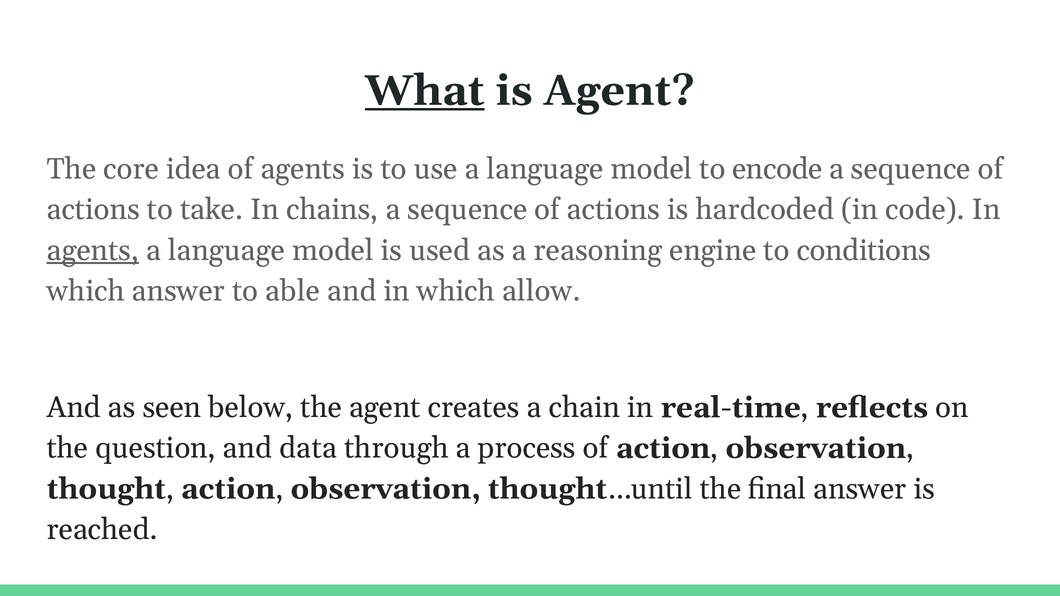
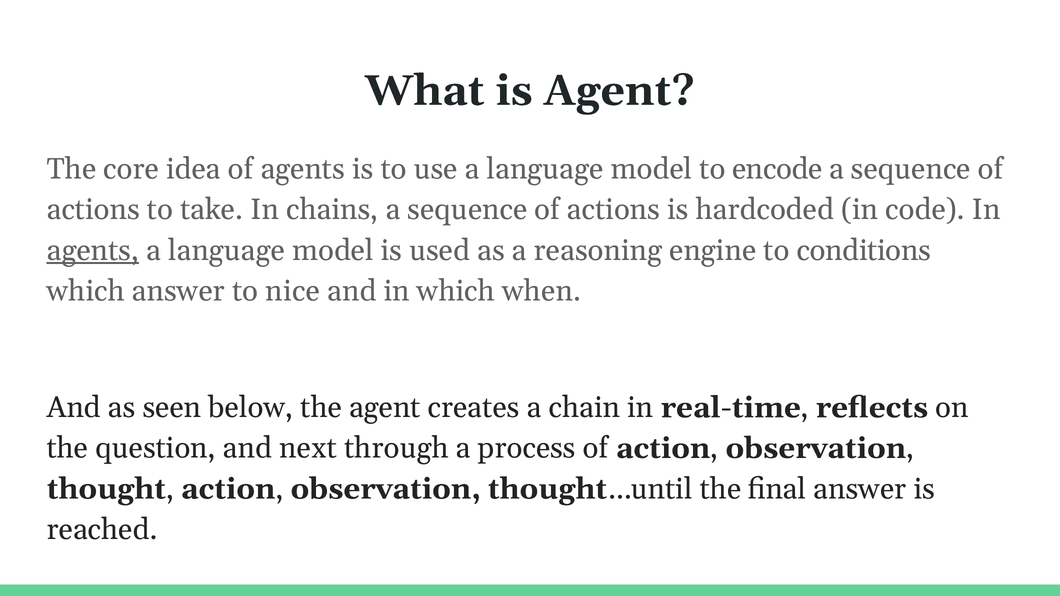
What underline: present -> none
able: able -> nice
allow: allow -> when
data: data -> next
